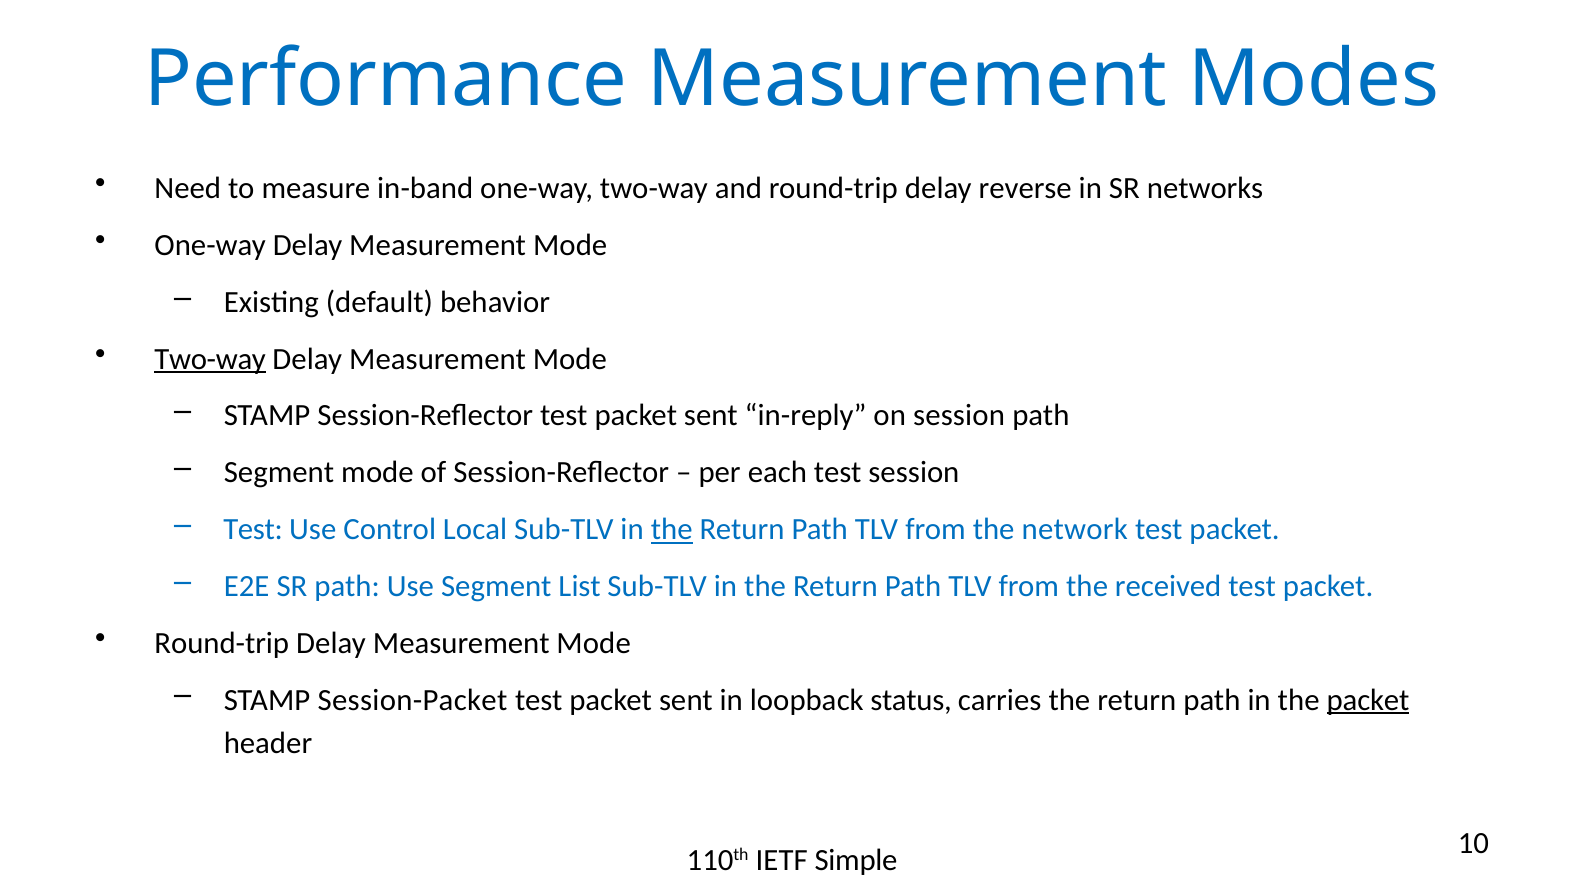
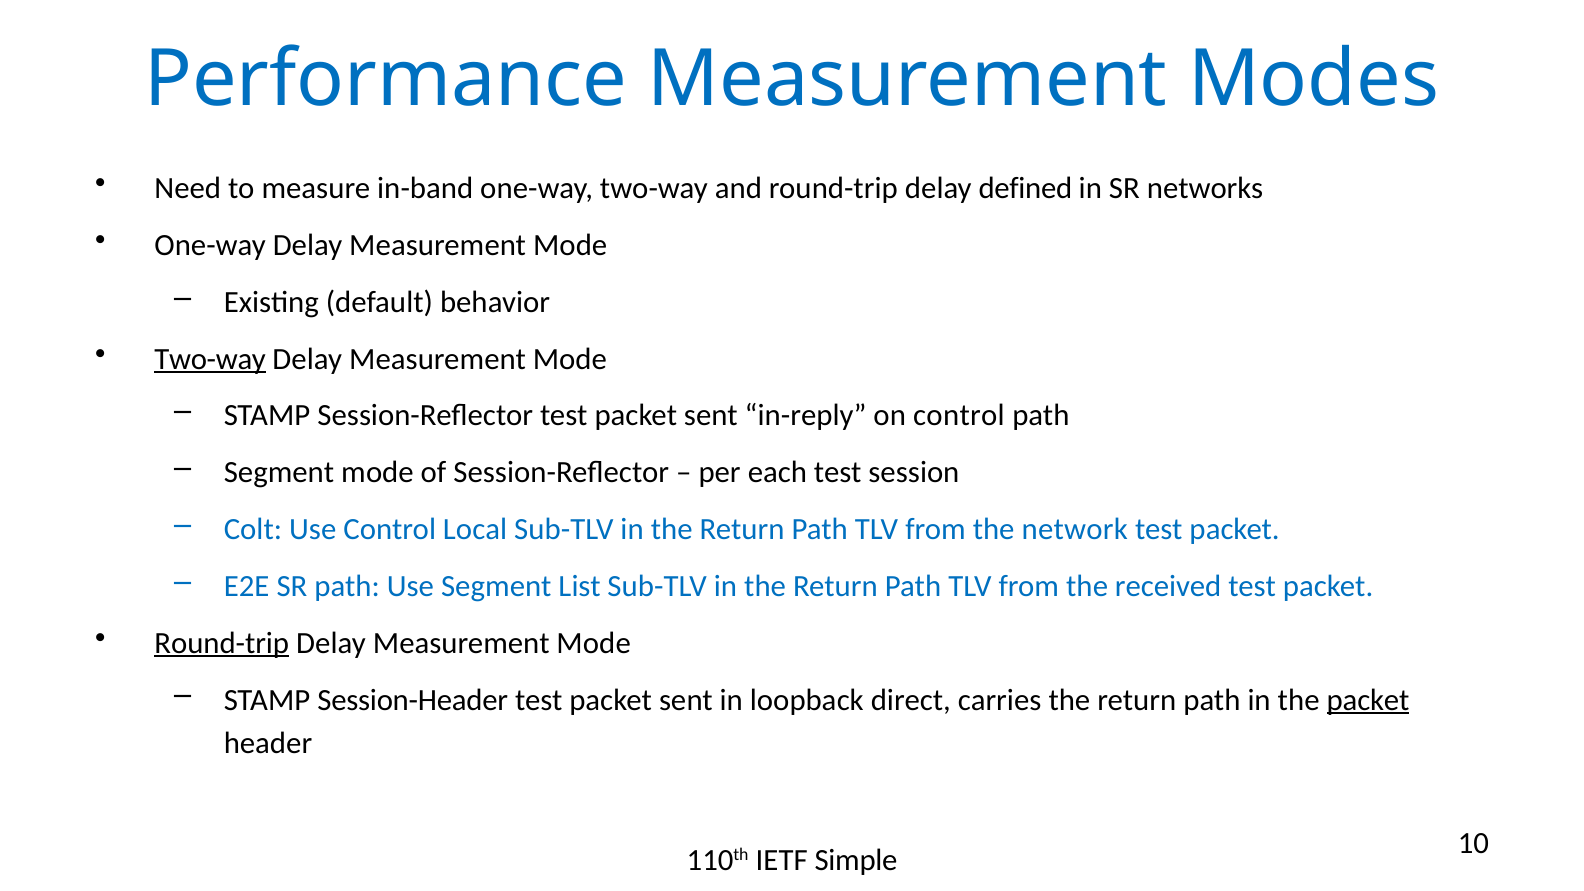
reverse: reverse -> defined
on session: session -> control
Test at (253, 529): Test -> Colt
the at (672, 529) underline: present -> none
Round-trip at (222, 643) underline: none -> present
Session-Packet: Session-Packet -> Session-Header
status: status -> direct
